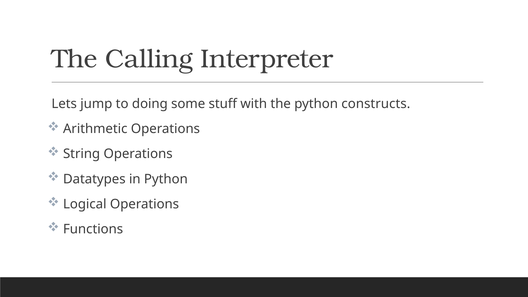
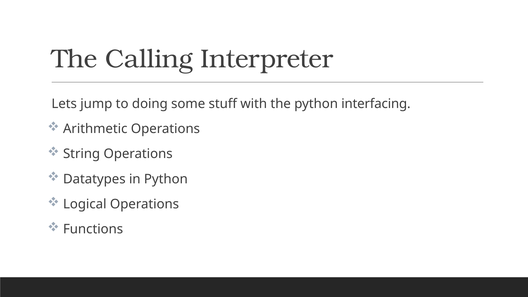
constructs: constructs -> interfacing
